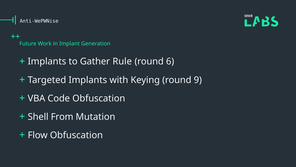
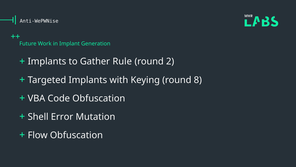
6: 6 -> 2
9: 9 -> 8
From: From -> Error
